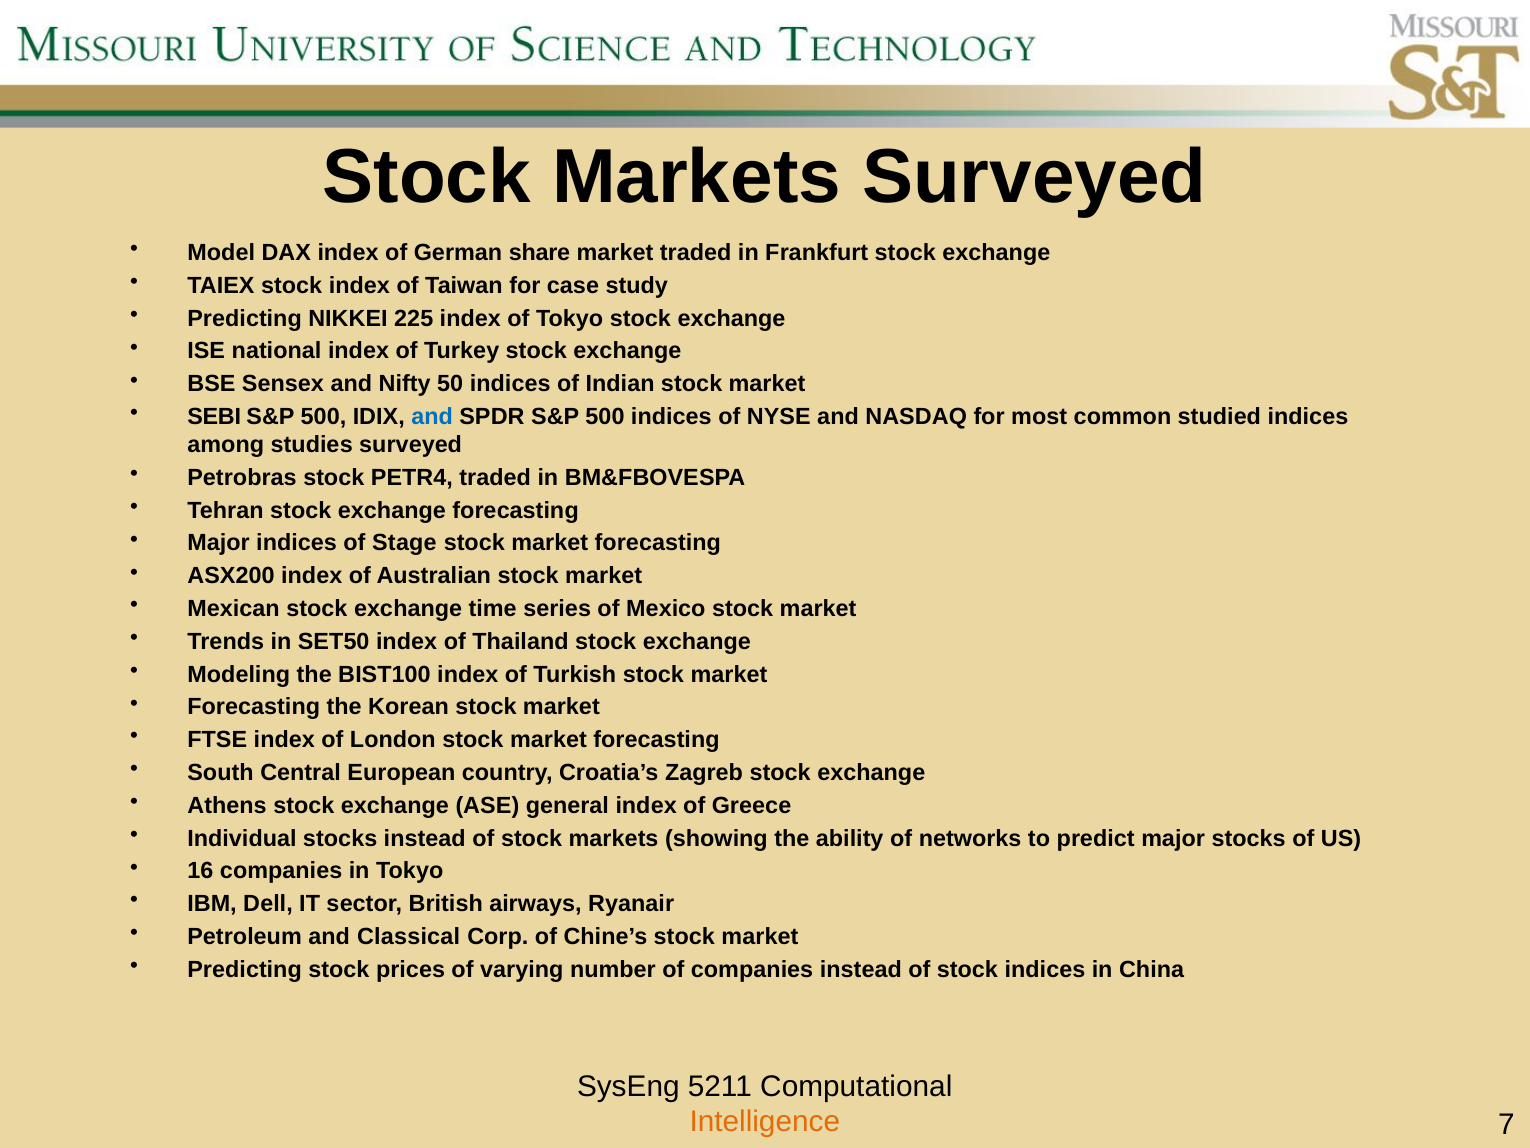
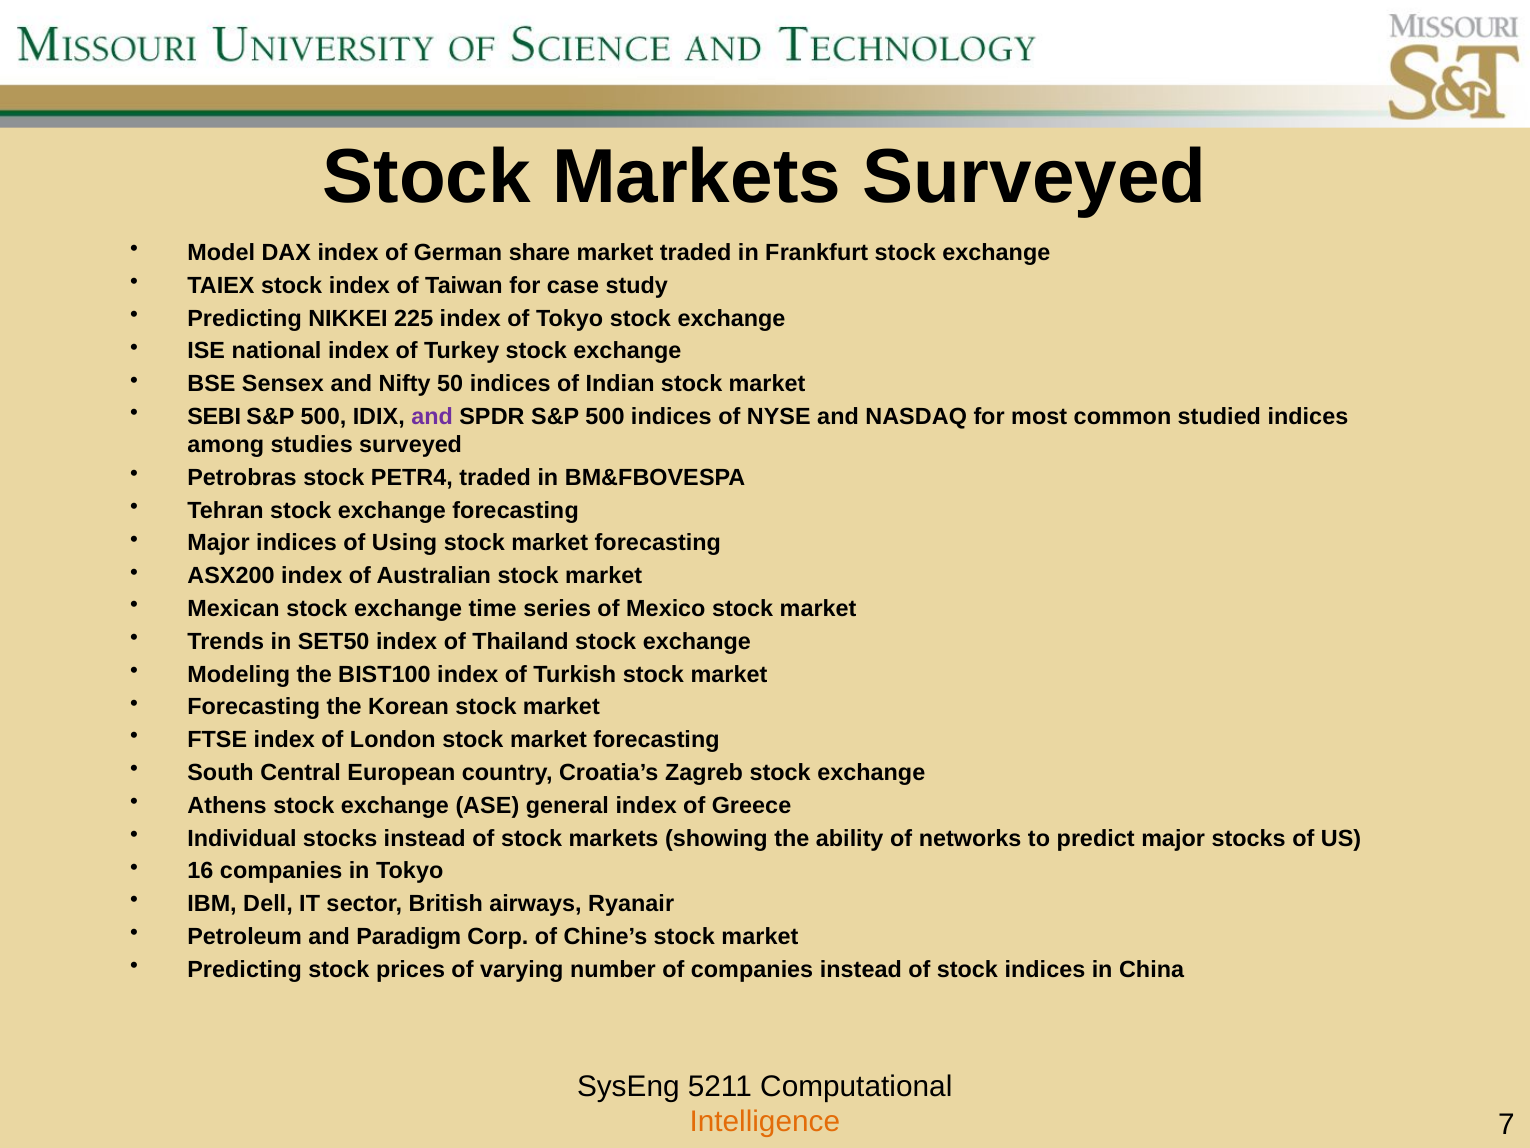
and at (432, 417) colour: blue -> purple
Stage: Stage -> Using
Classical: Classical -> Paradigm
